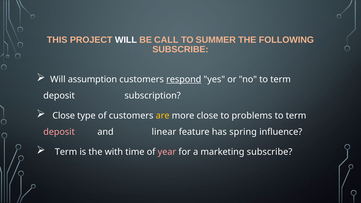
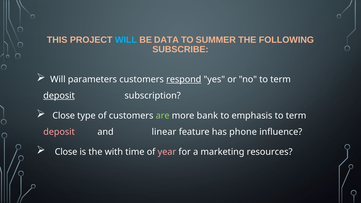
WILL at (126, 40) colour: white -> light blue
CALL: CALL -> DATA
assumption: assumption -> parameters
deposit at (59, 96) underline: none -> present
are colour: yellow -> light green
more close: close -> bank
problems: problems -> emphasis
spring: spring -> phone
Term at (66, 152): Term -> Close
marketing subscribe: subscribe -> resources
